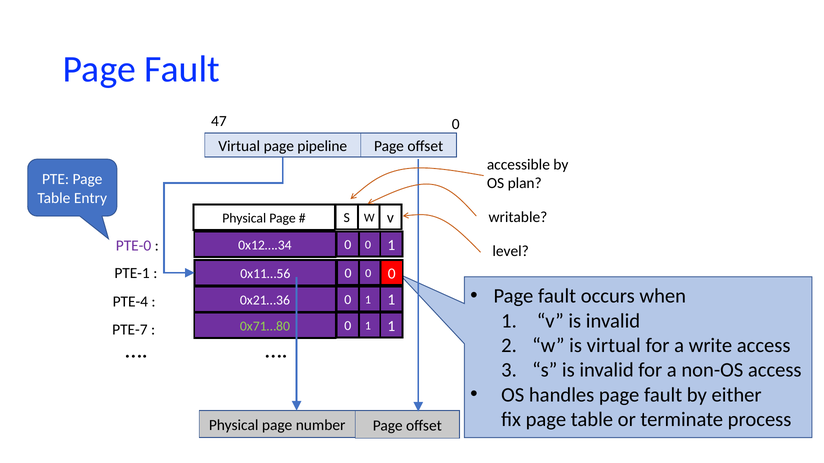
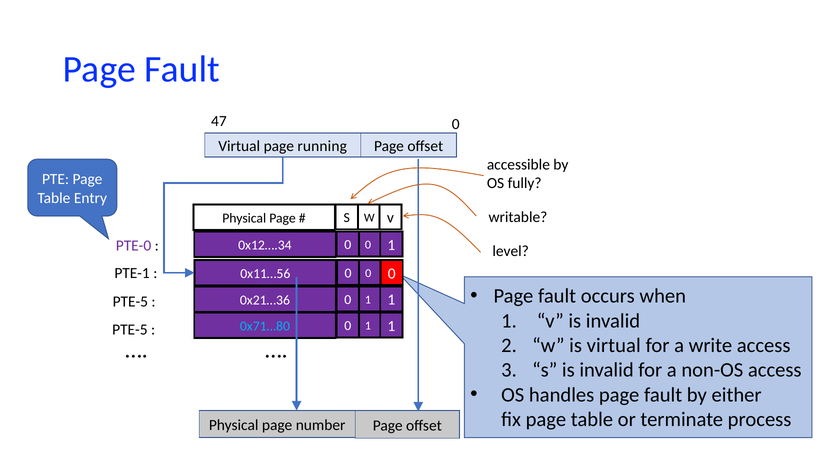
pipeline: pipeline -> running
plan: plan -> fully
PTE-4 at (130, 302): PTE-4 -> PTE-5
0x71…80 colour: light green -> light blue
PTE-7 at (130, 330): PTE-7 -> PTE-5
